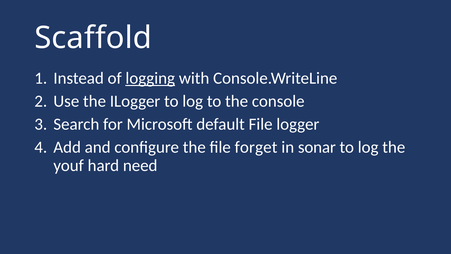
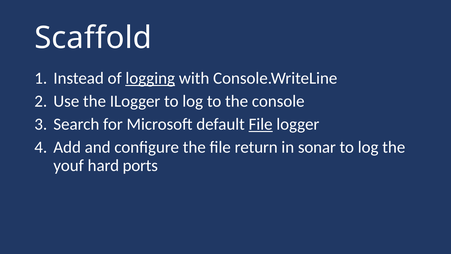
File at (261, 124) underline: none -> present
forget: forget -> return
need: need -> ports
